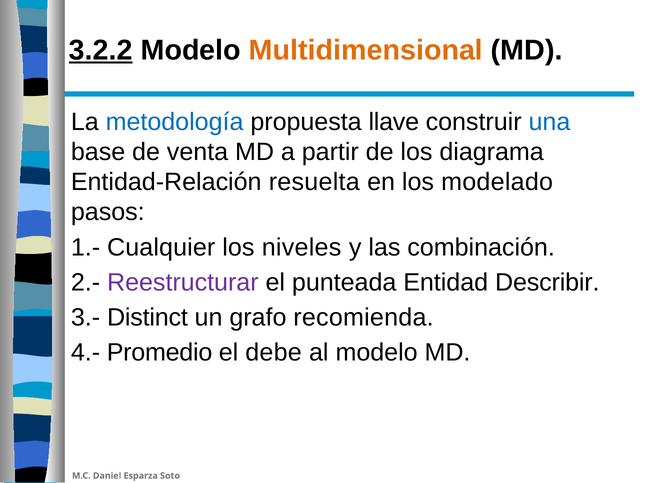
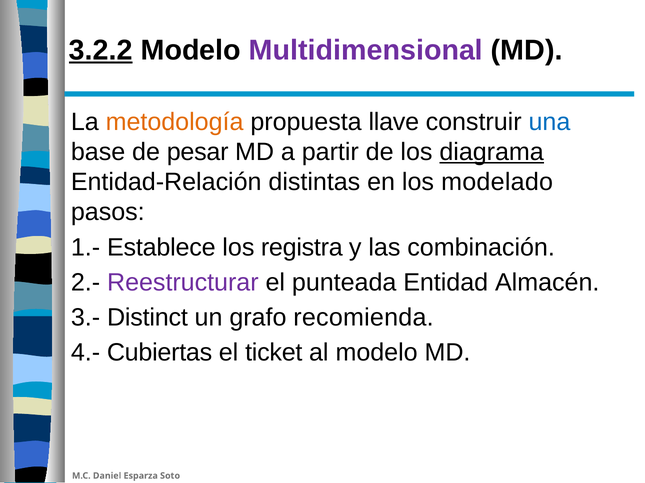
Multidimensional colour: orange -> purple
metodología colour: blue -> orange
venta: venta -> pesar
diagrama underline: none -> present
resuelta: resuelta -> distintas
Cualquier: Cualquier -> Establece
niveles: niveles -> registra
Describir: Describir -> Almacén
Promedio: Promedio -> Cubiertas
debe: debe -> ticket
